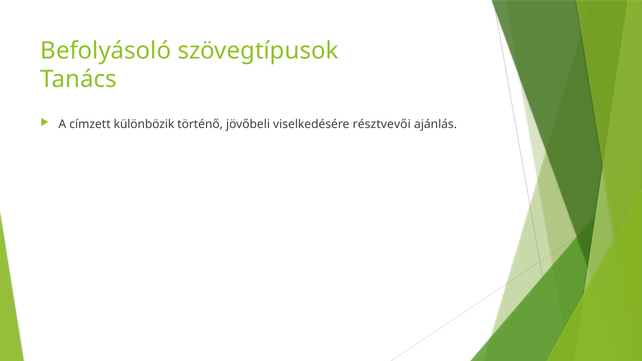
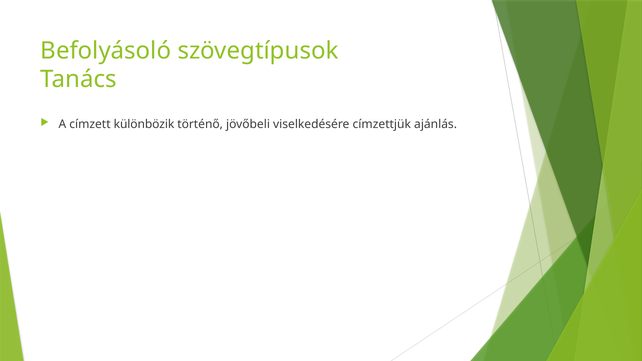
résztvevői: résztvevői -> címzettjük
